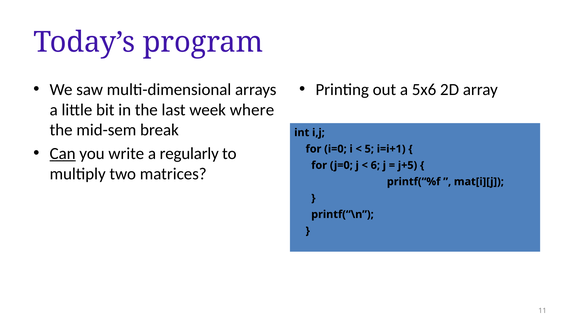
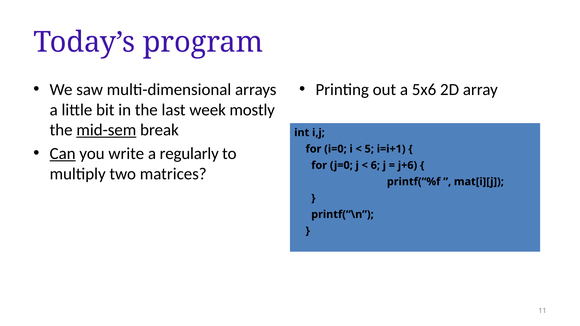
where: where -> mostly
mid-sem underline: none -> present
j+5: j+5 -> j+6
